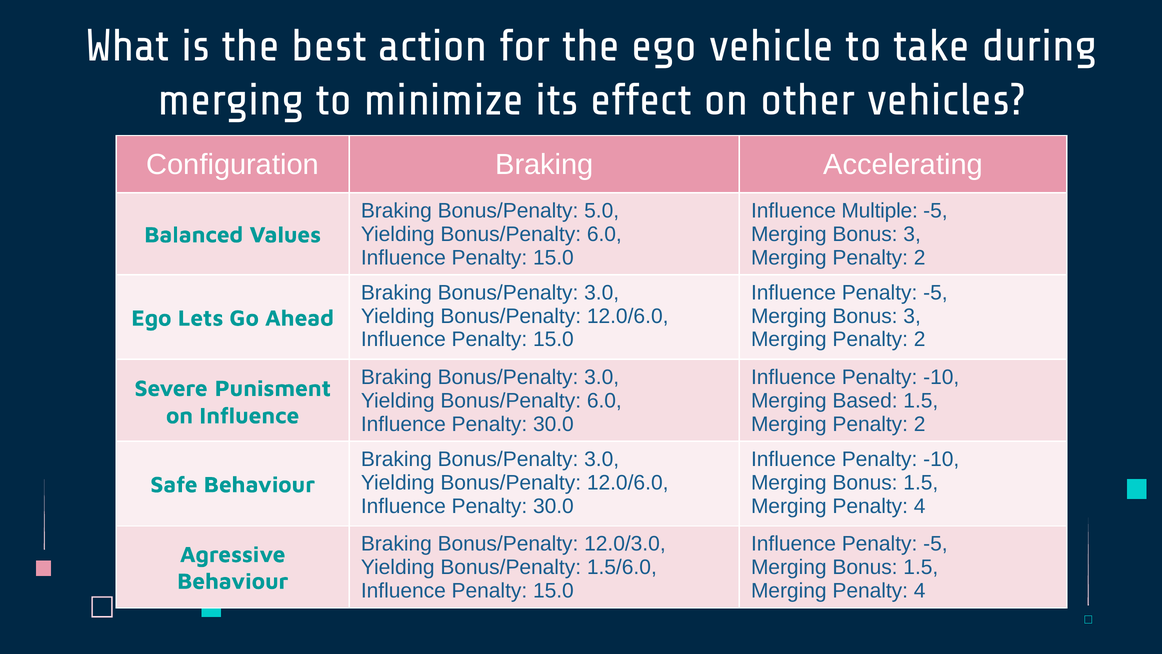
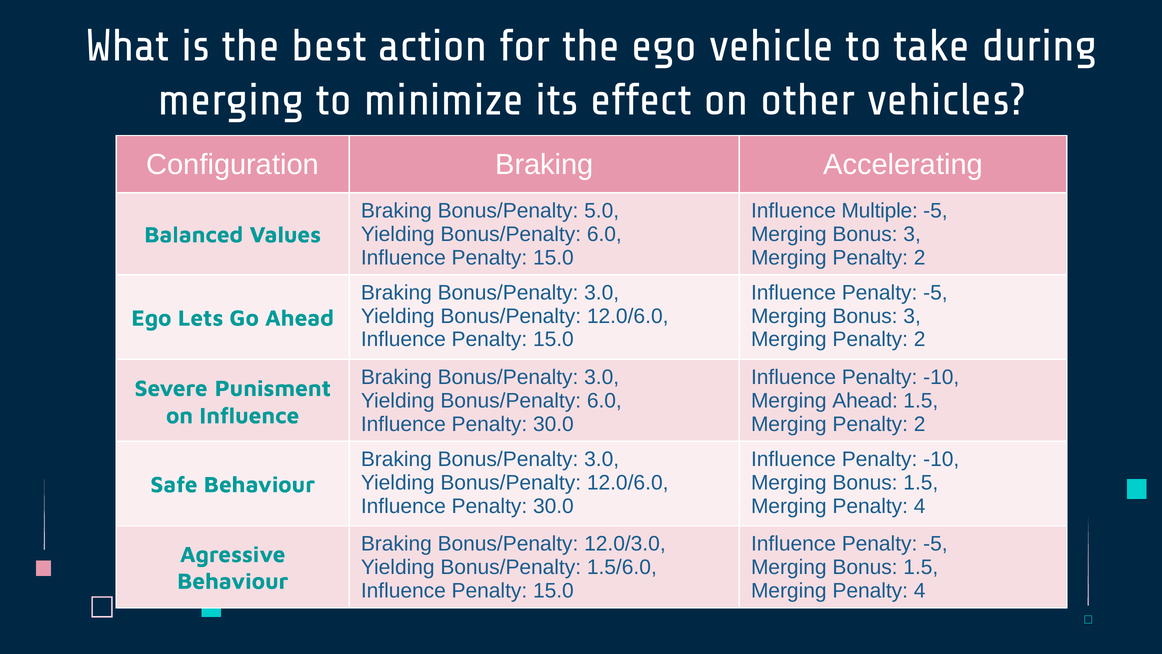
Merging Based: Based -> Ahead
